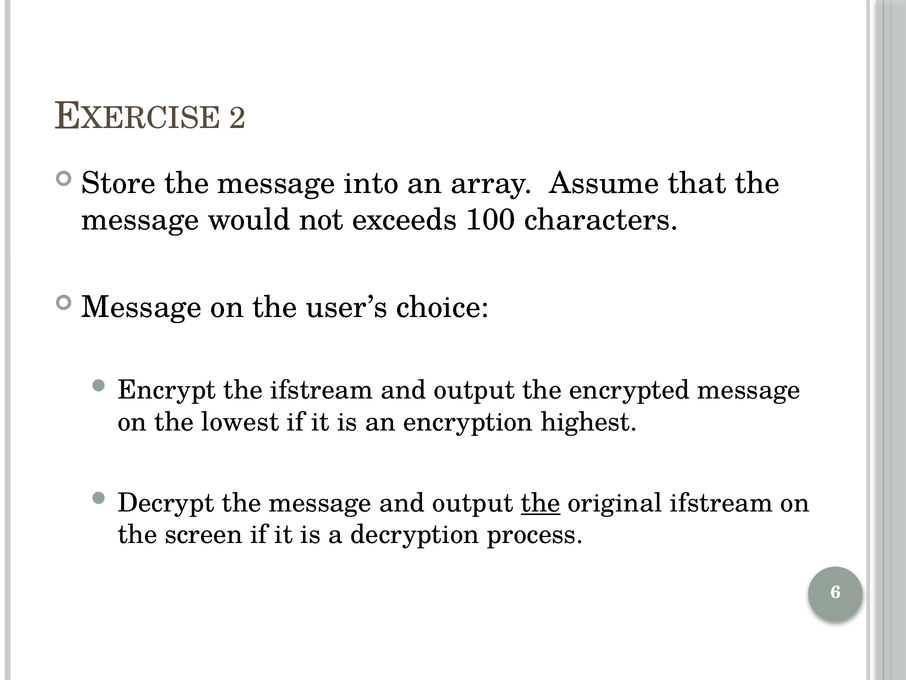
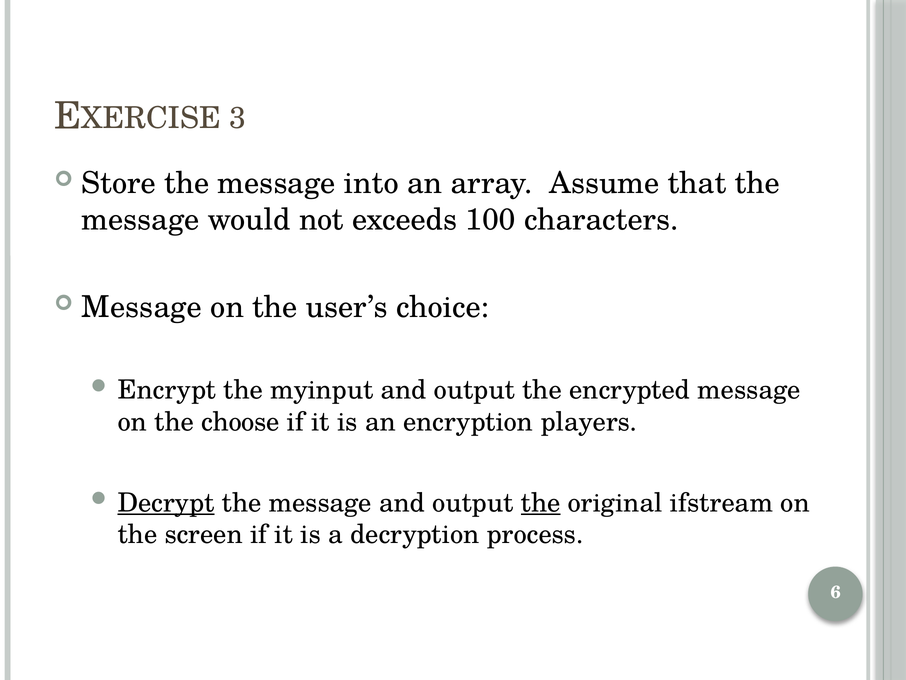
2: 2 -> 3
the ifstream: ifstream -> myinput
lowest: lowest -> choose
highest: highest -> players
Decrypt underline: none -> present
